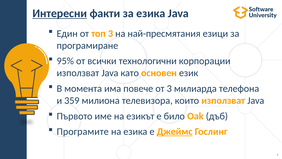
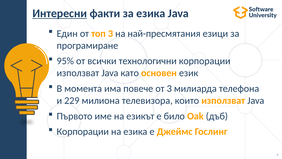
359: 359 -> 229
Програмите at (83, 131): Програмите -> Корпорации
Джеймс underline: present -> none
